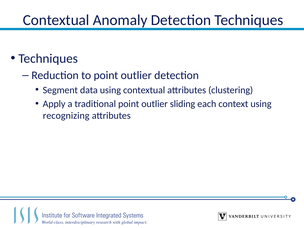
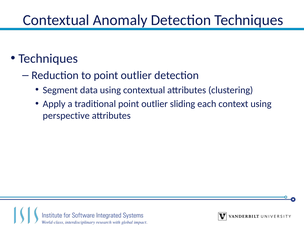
recognizing: recognizing -> perspective
